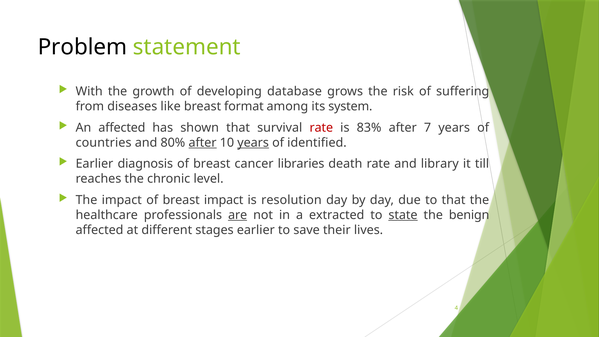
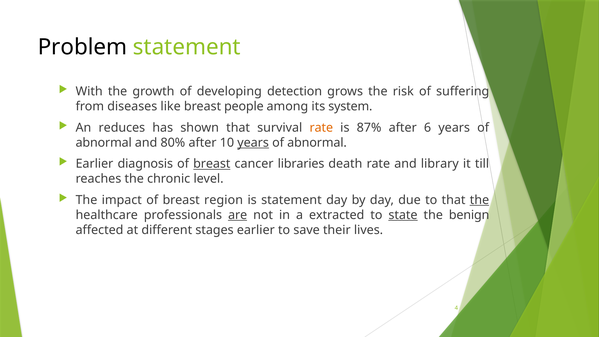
database: database -> detection
format: format -> people
An affected: affected -> reduces
rate at (321, 128) colour: red -> orange
83%: 83% -> 87%
7: 7 -> 6
countries at (104, 143): countries -> abnormal
after at (203, 143) underline: present -> none
identified at (317, 143): identified -> abnormal
breast at (212, 164) underline: none -> present
breast impact: impact -> region
is resolution: resolution -> statement
the at (479, 200) underline: none -> present
